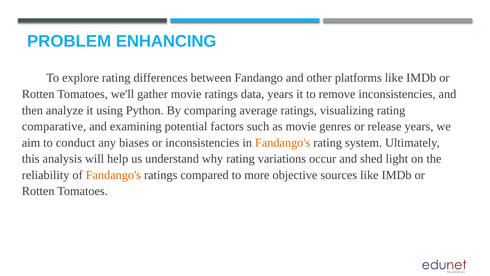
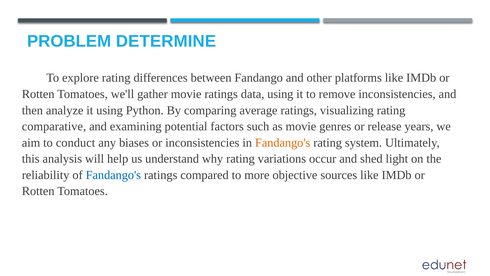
ENHANCING: ENHANCING -> DETERMINE
data years: years -> using
Fandango's at (113, 175) colour: orange -> blue
